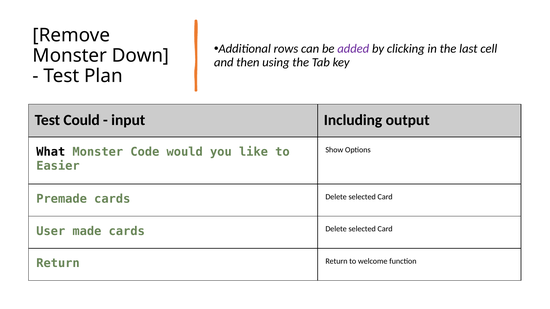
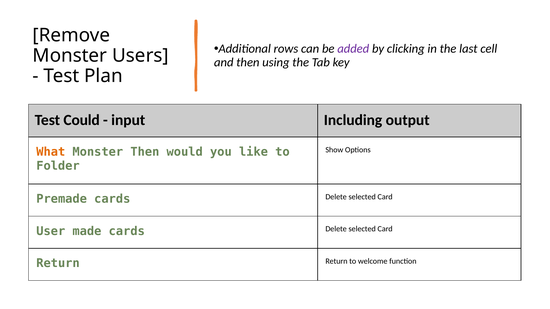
Down: Down -> Users
What colour: black -> orange
Monster Code: Code -> Then
Easier: Easier -> Folder
